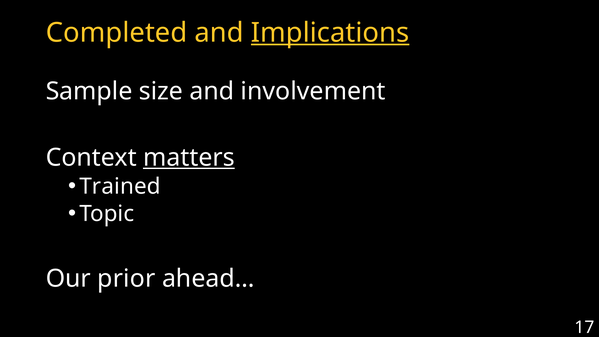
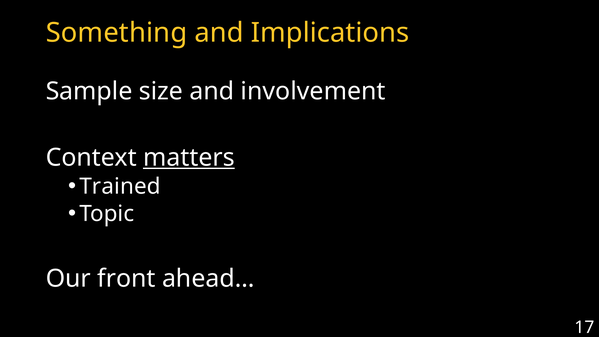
Completed: Completed -> Something
Implications underline: present -> none
prior: prior -> front
